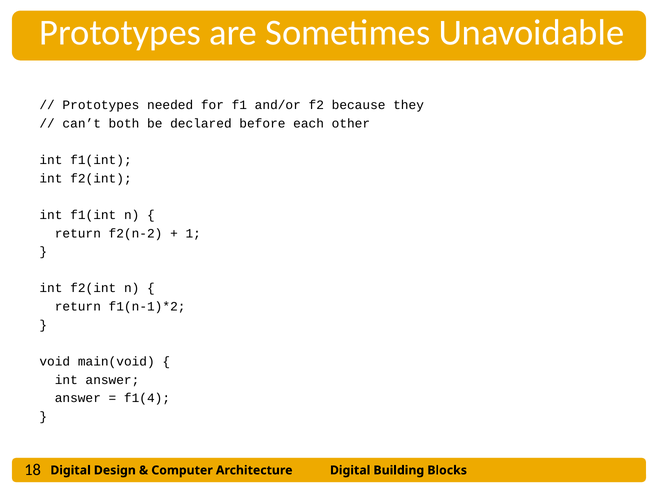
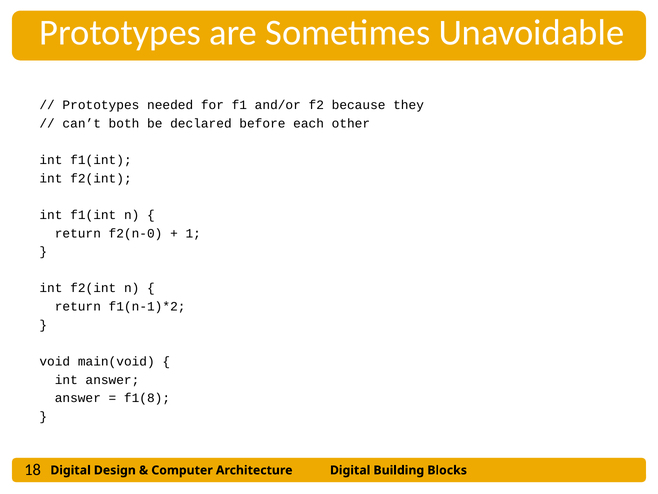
f2(n-2: f2(n-2 -> f2(n-0
f1(4: f1(4 -> f1(8
